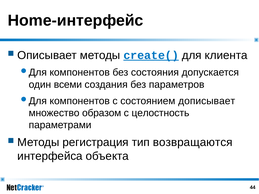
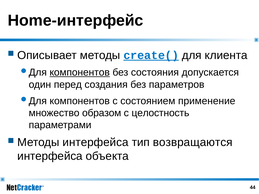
компонентов at (80, 73) underline: none -> present
всеми: всеми -> перед
дописывает: дописывает -> применение
Методы регистрация: регистрация -> интерфейса
